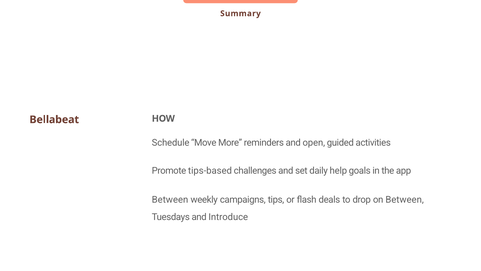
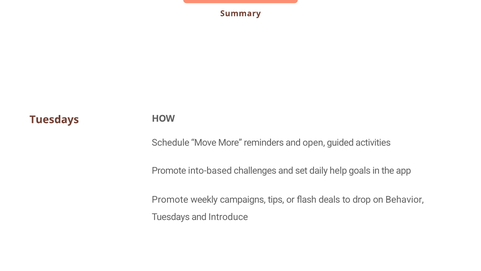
Bellabeat at (54, 119): Bellabeat -> Tuesdays
tips-based: tips-based -> into-based
Between at (170, 200): Between -> Promote
on Between: Between -> Behavior
